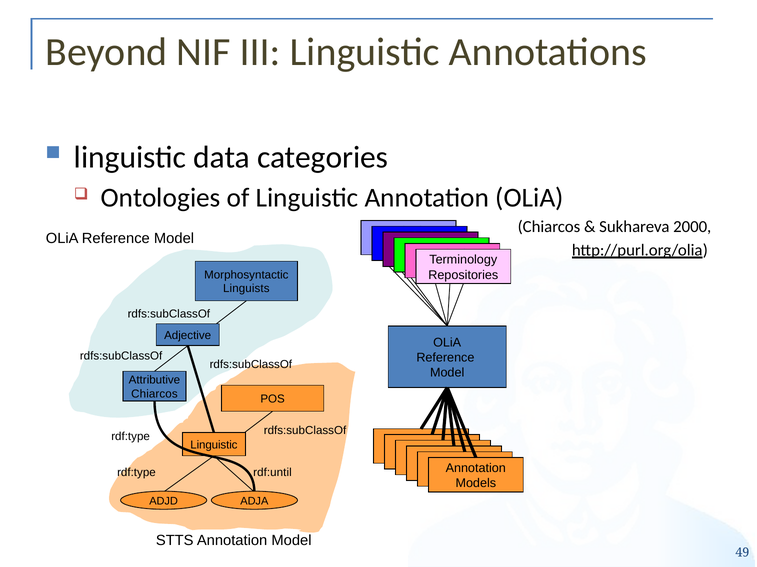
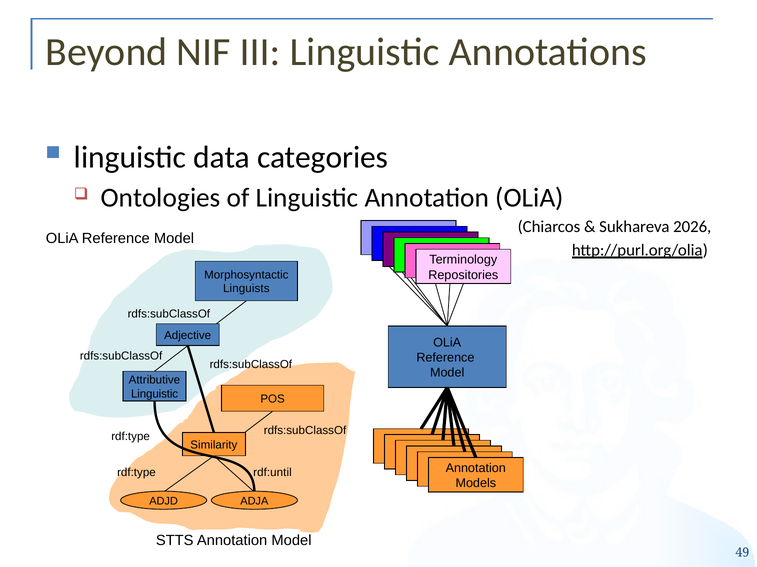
2000: 2000 -> 2026
Chiarcos at (154, 394): Chiarcos -> Linguistic
Linguistic at (214, 446): Linguistic -> Similarity
